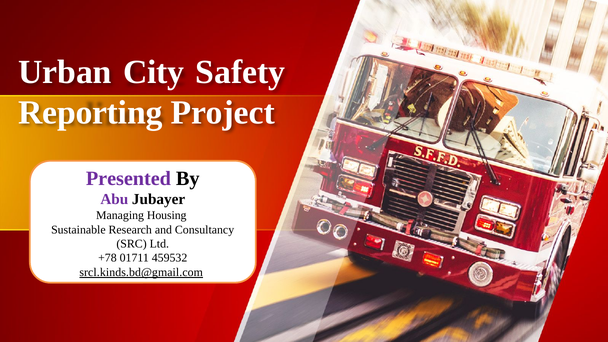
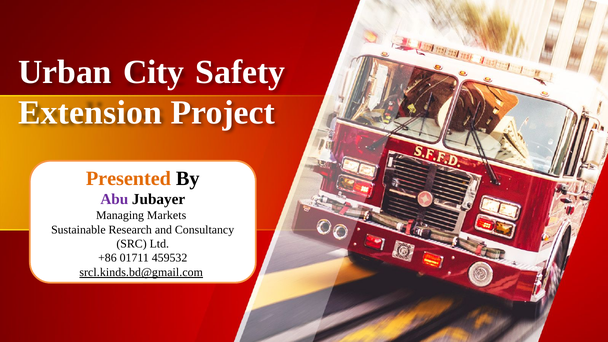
Reporting: Reporting -> Extension
Presented colour: purple -> orange
Housing: Housing -> Markets
+78: +78 -> +86
